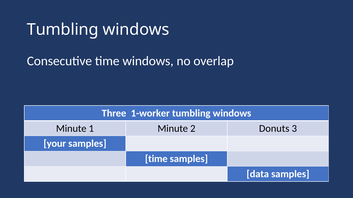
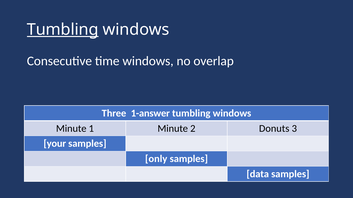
Tumbling at (63, 30) underline: none -> present
1-worker: 1-worker -> 1-answer
time at (156, 159): time -> only
